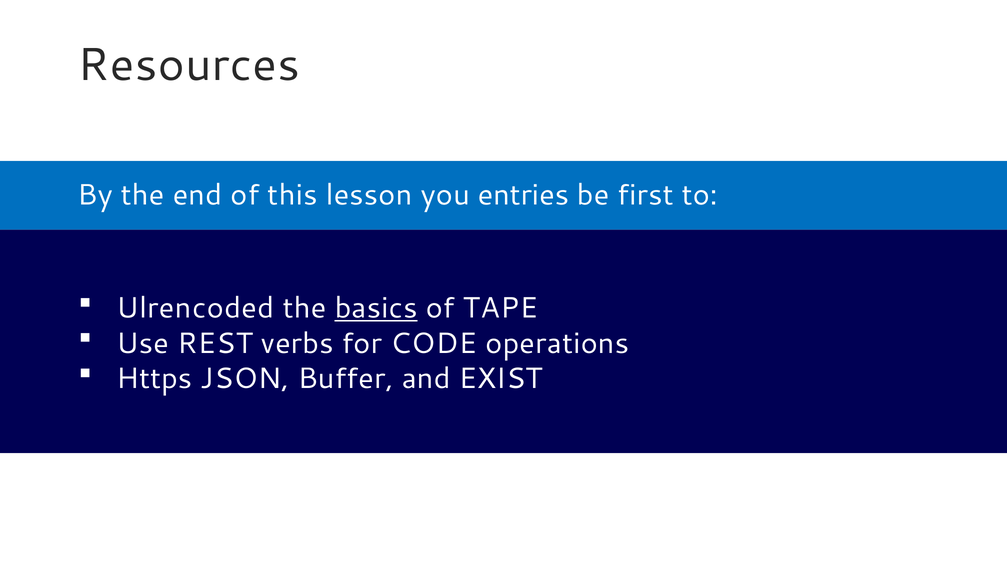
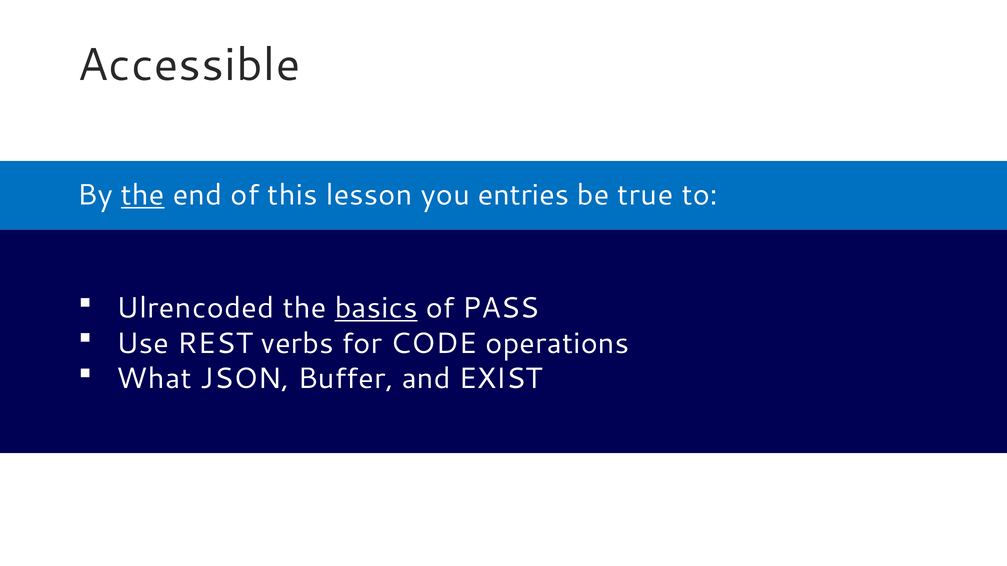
Resources: Resources -> Accessible
the at (143, 195) underline: none -> present
first: first -> true
TAPE: TAPE -> PASS
Https: Https -> What
